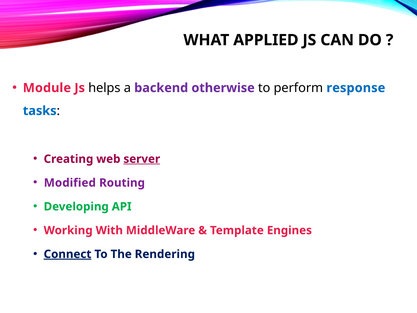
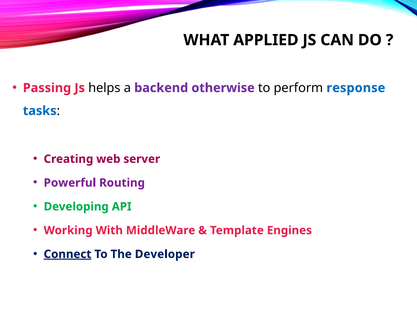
Module: Module -> Passing
server underline: present -> none
Modified: Modified -> Powerful
Rendering: Rendering -> Developer
